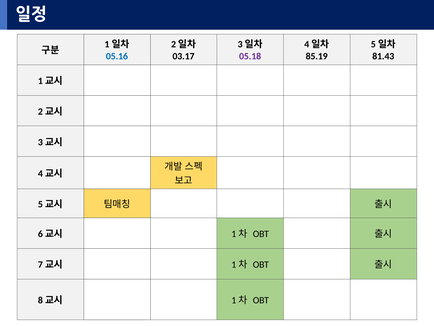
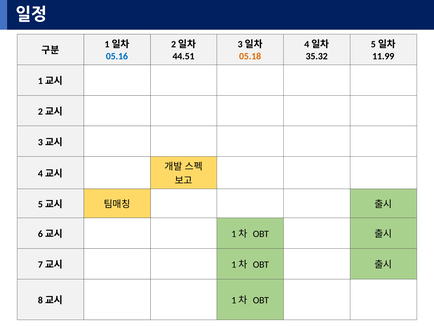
03.17: 03.17 -> 44.51
05.18 colour: purple -> orange
85.19: 85.19 -> 35.32
81.43: 81.43 -> 11.99
